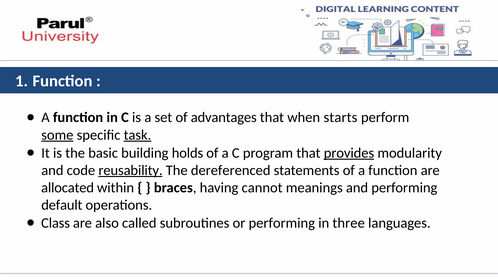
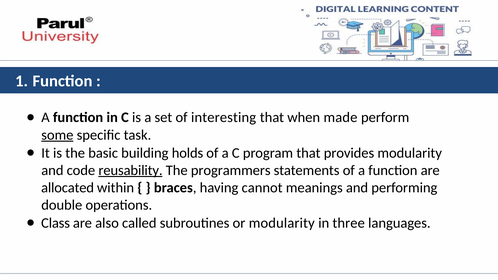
advantages: advantages -> interesting
starts: starts -> made
task underline: present -> none
provides underline: present -> none
dereferenced: dereferenced -> programmers
default: default -> double
or performing: performing -> modularity
